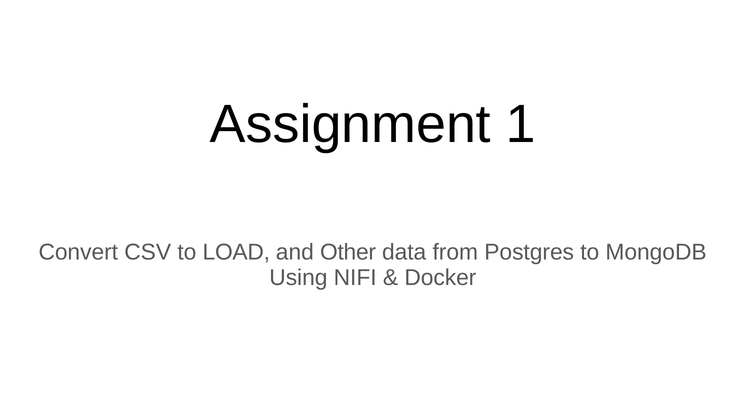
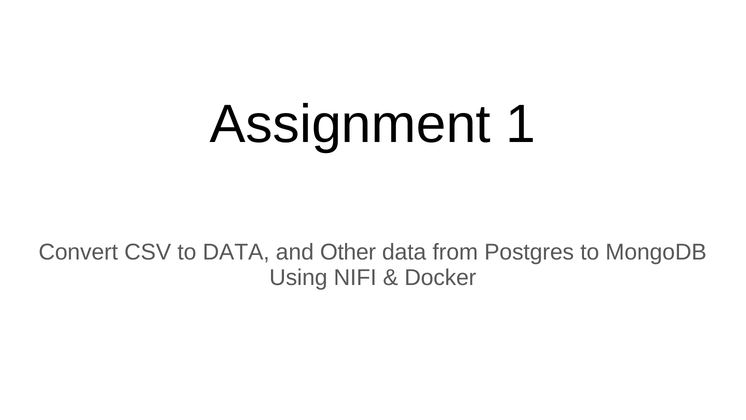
to LOAD: LOAD -> DATA
